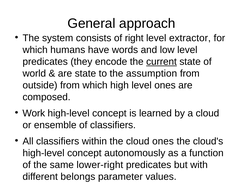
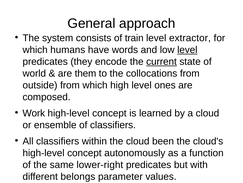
right: right -> train
level at (187, 50) underline: none -> present
are state: state -> them
assumption: assumption -> collocations
cloud ones: ones -> been
